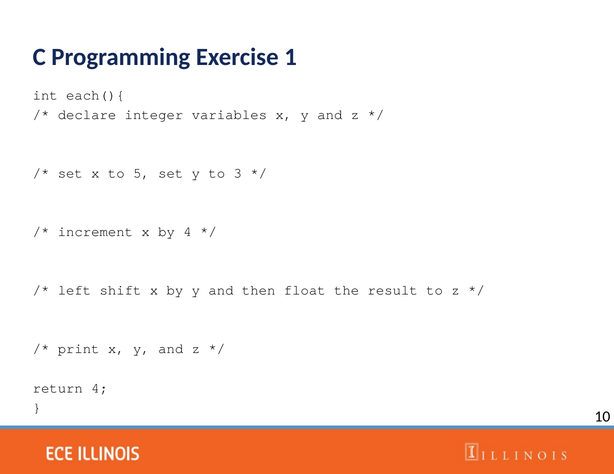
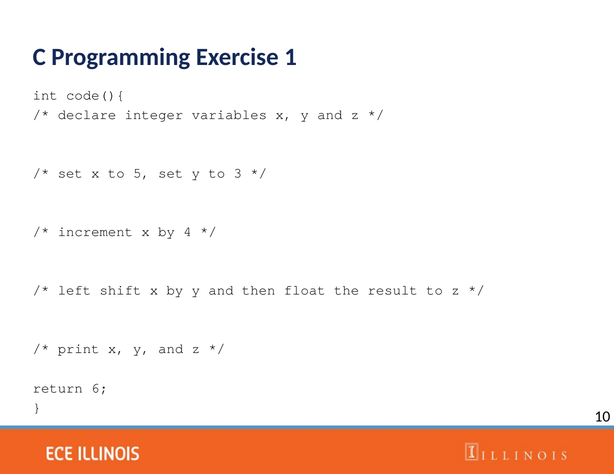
each(){: each(){ -> code(){
return 4: 4 -> 6
